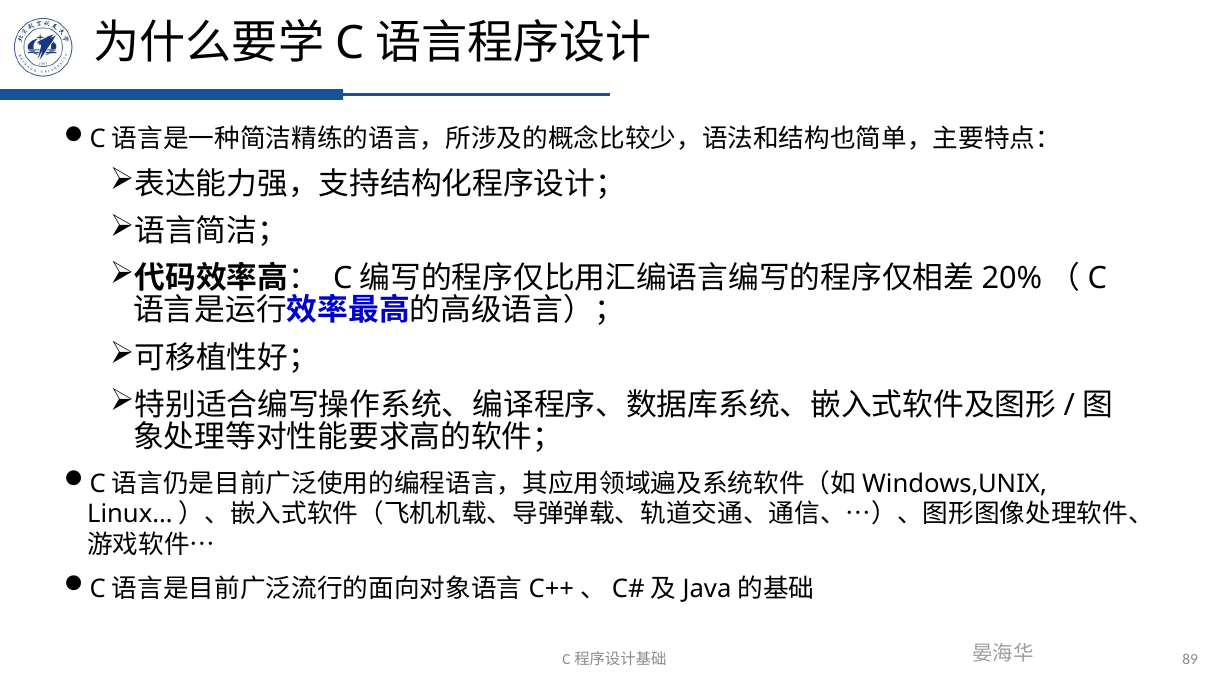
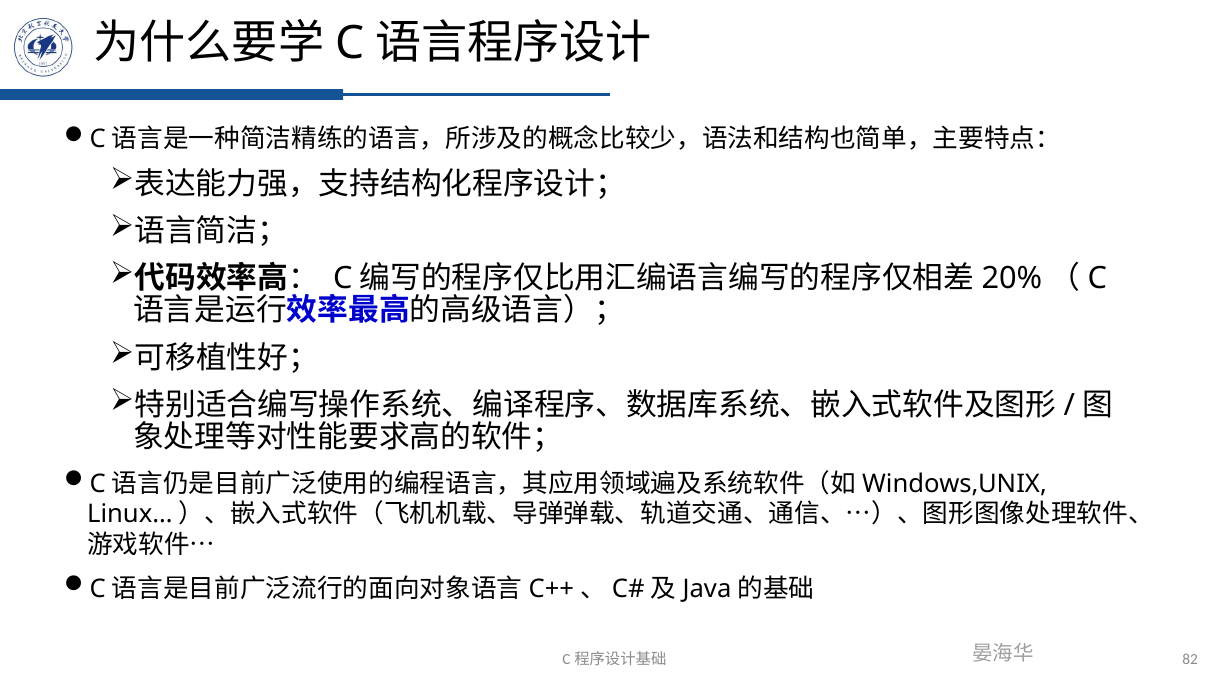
89: 89 -> 82
